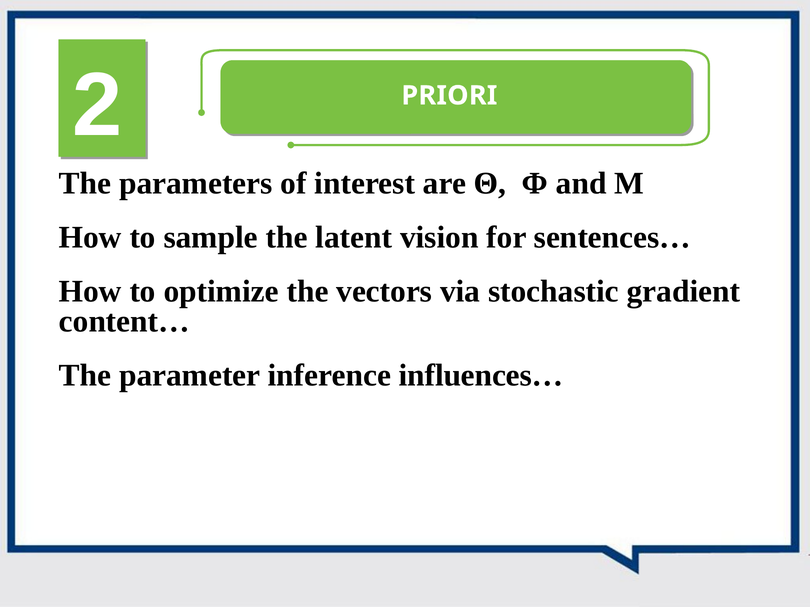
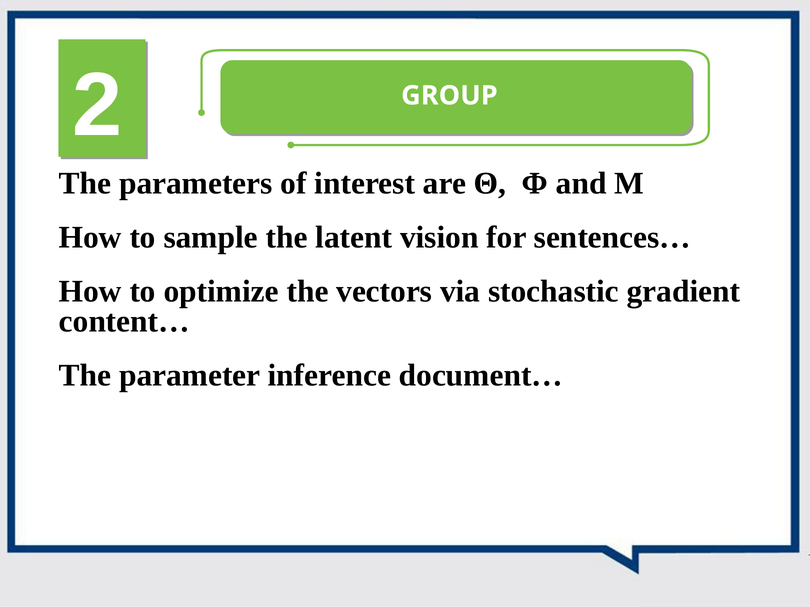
PRIORI: PRIORI -> GROUP
influences…: influences… -> document…
